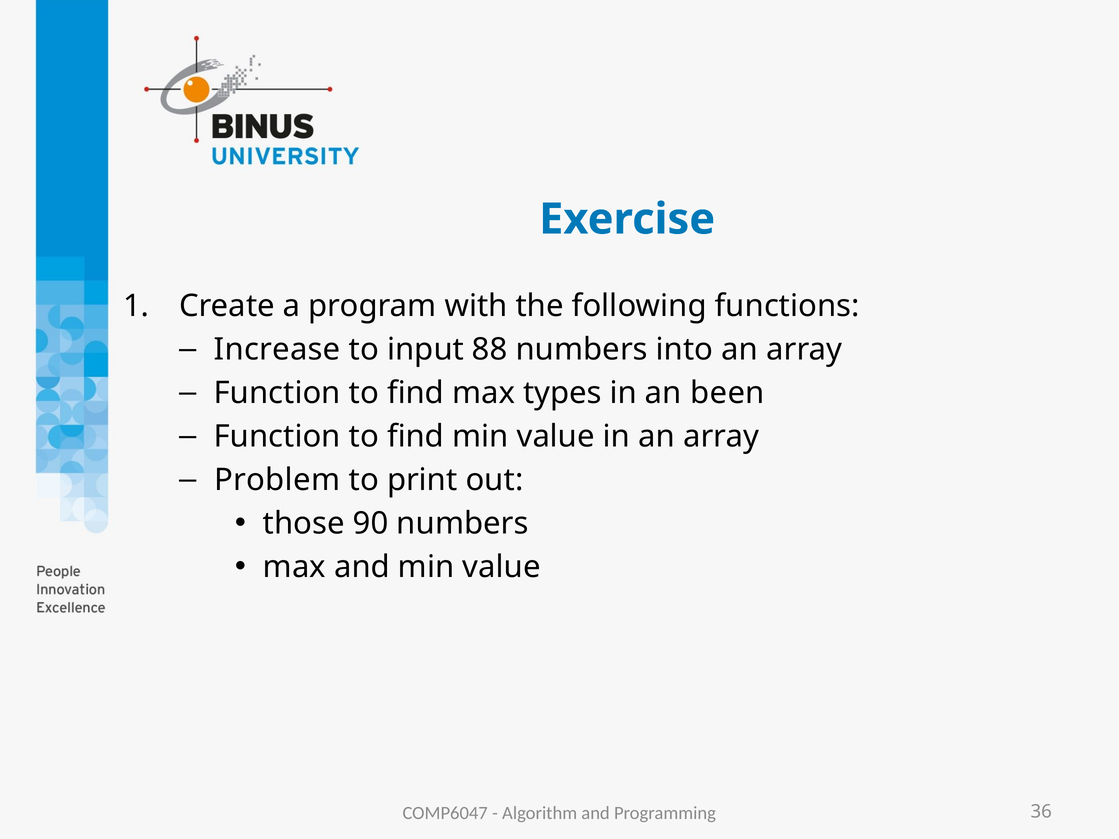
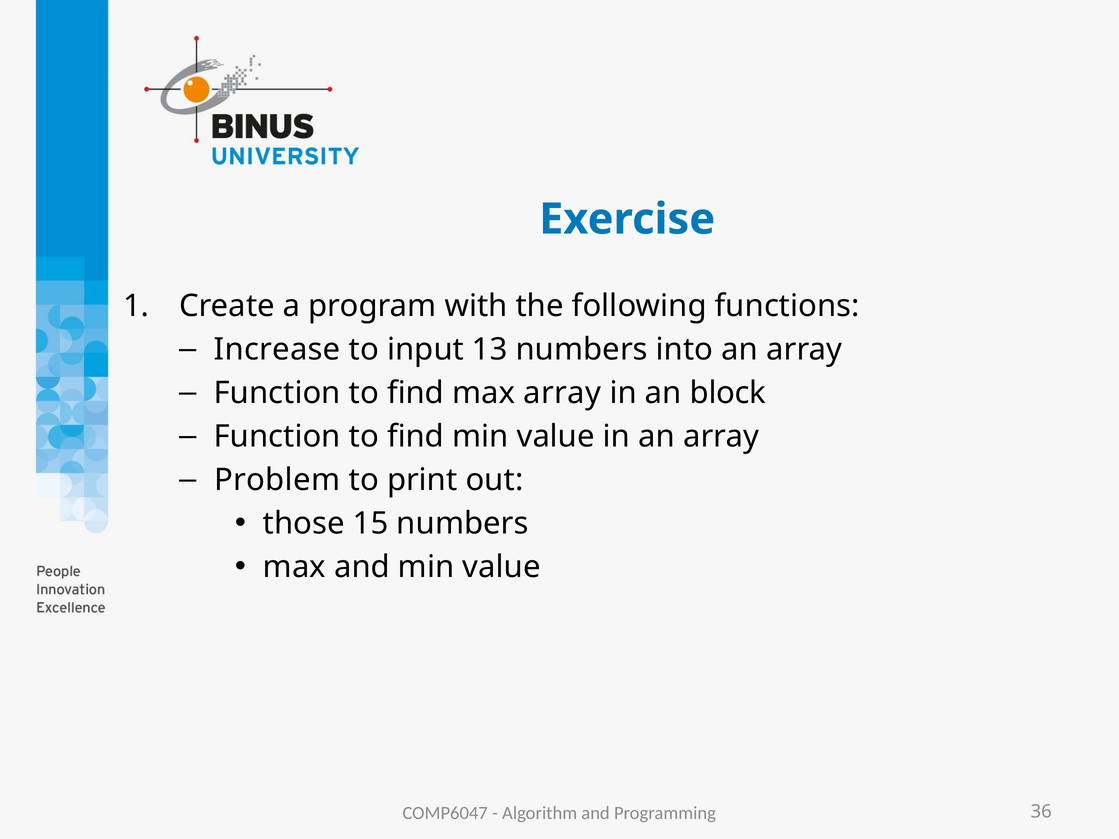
88: 88 -> 13
max types: types -> array
been: been -> block
90: 90 -> 15
